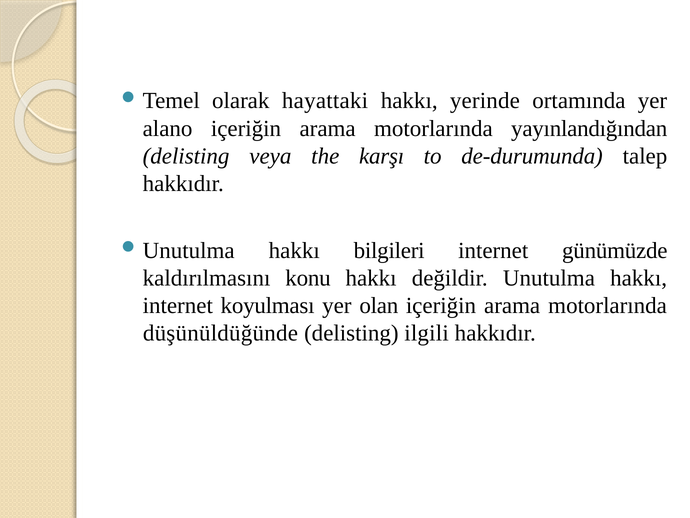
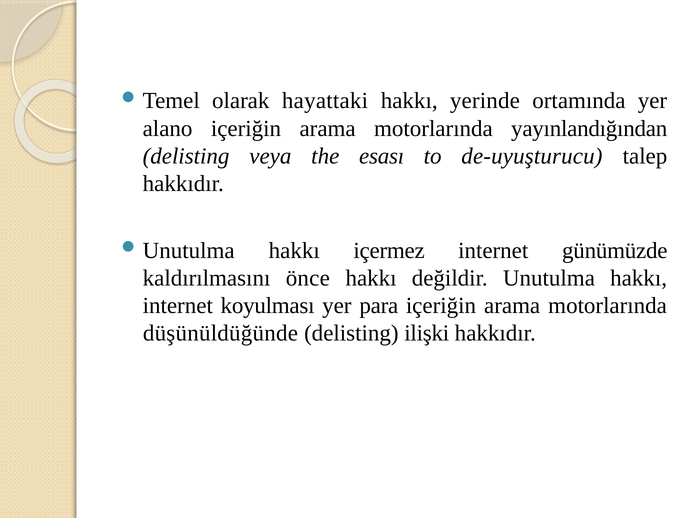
karşı: karşı -> esası
de-durumunda: de-durumunda -> de-uyuşturucu
bilgileri: bilgileri -> içermez
konu: konu -> önce
olan: olan -> para
ilgili: ilgili -> ilişki
